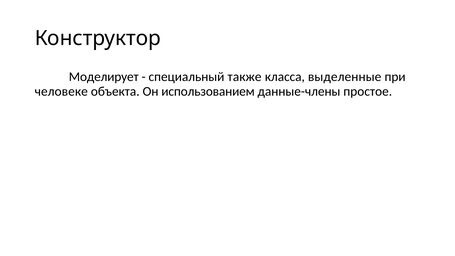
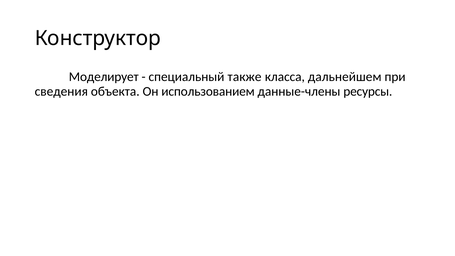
выделенные: выделенные -> дальнейшем
человеке: человеке -> сведения
простое: простое -> ресурсы
